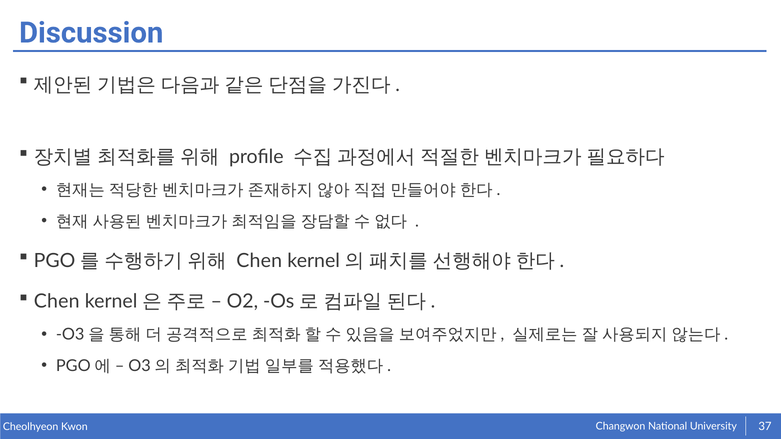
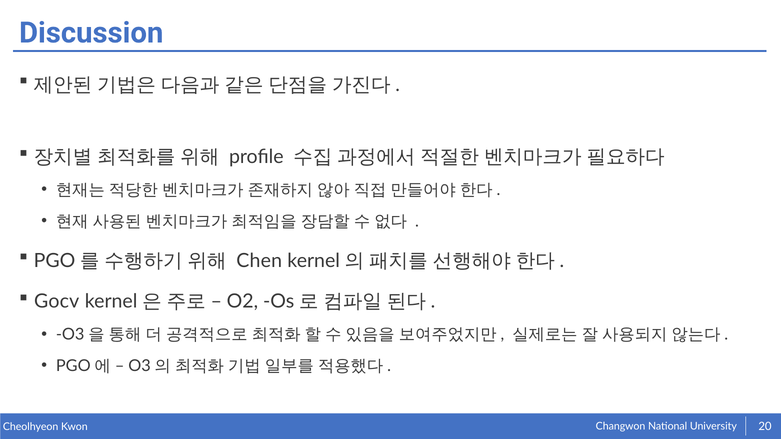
Chen at (57, 302): Chen -> Gocv
37: 37 -> 20
